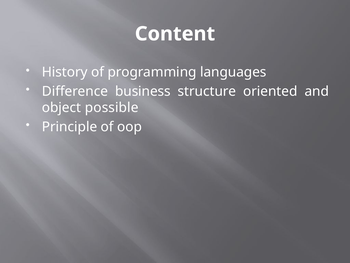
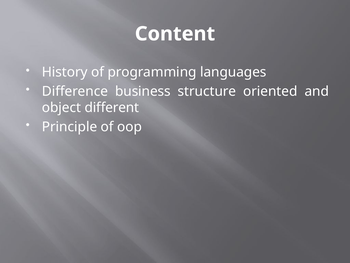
possible: possible -> different
